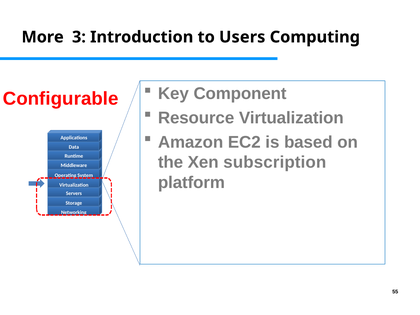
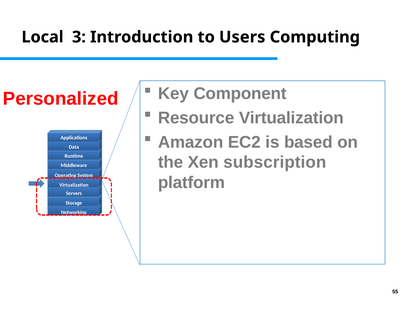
More: More -> Local
Configurable: Configurable -> Personalized
